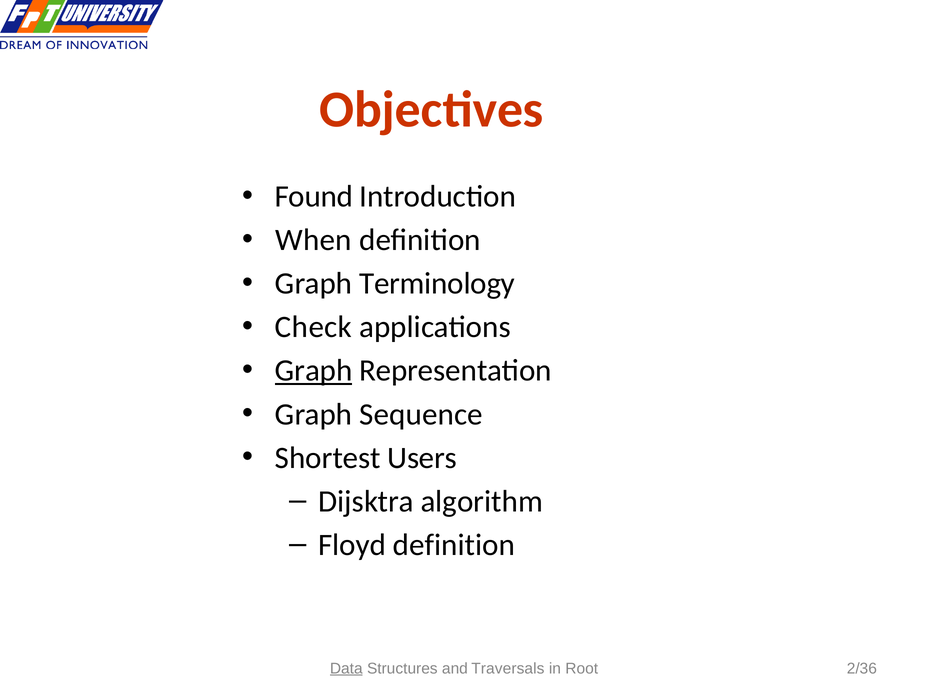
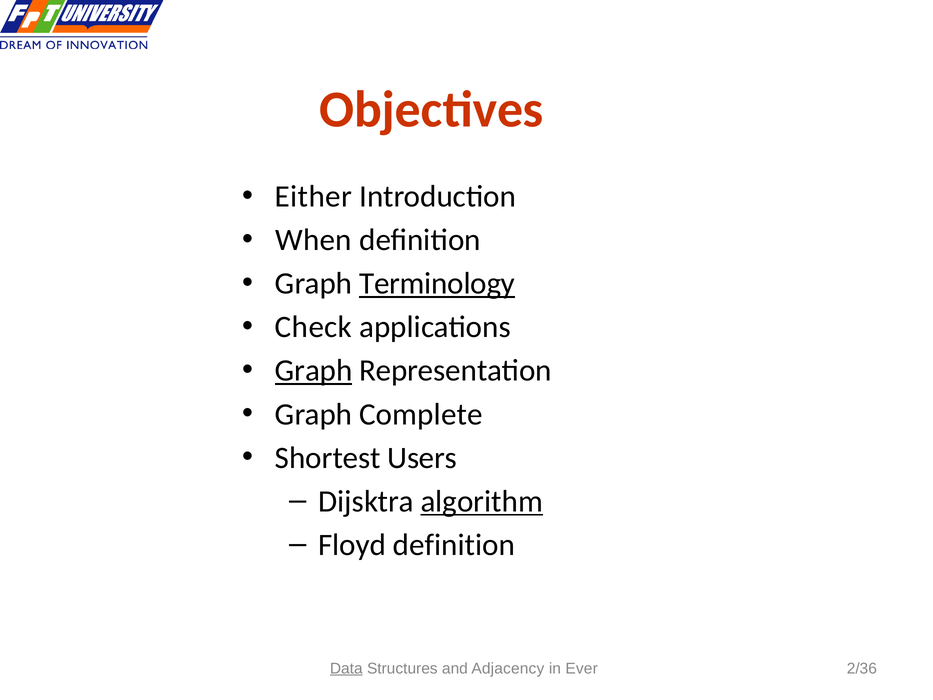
Found: Found -> Either
Terminology underline: none -> present
Sequence: Sequence -> Complete
algorithm underline: none -> present
Traversals: Traversals -> Adjacency
Root: Root -> Ever
